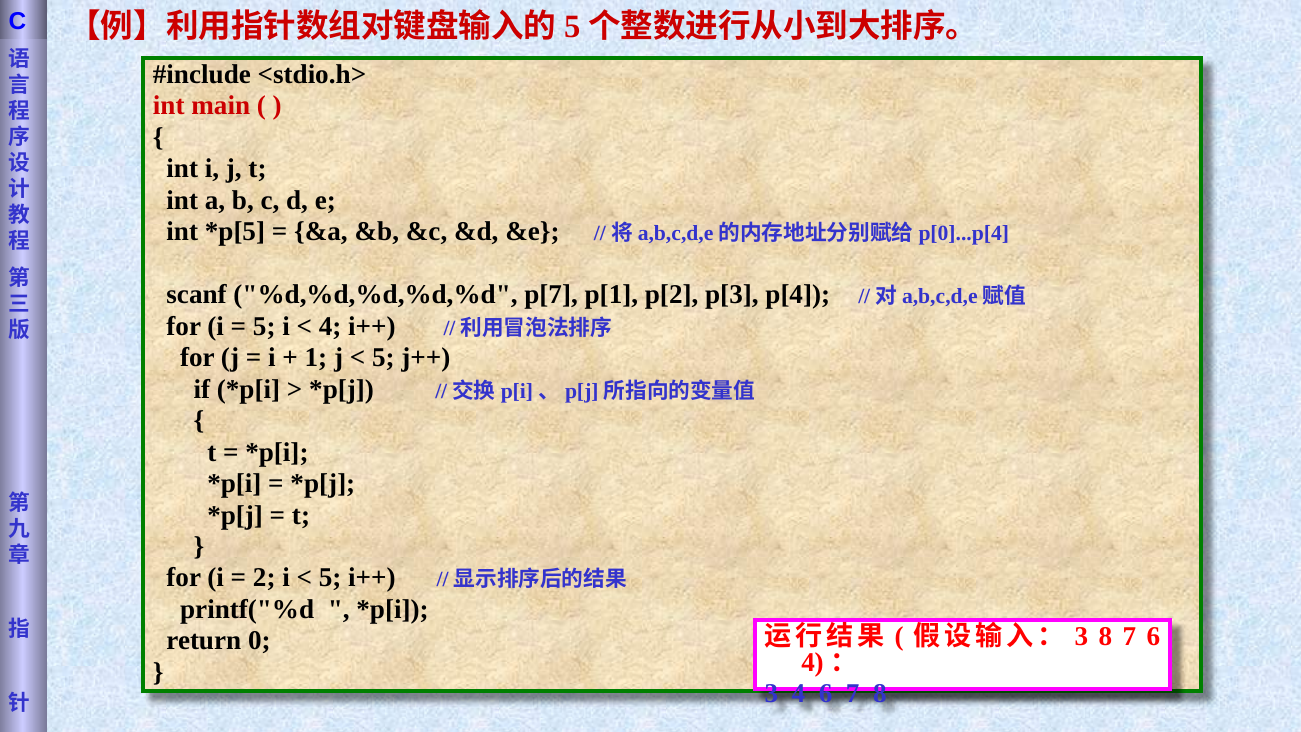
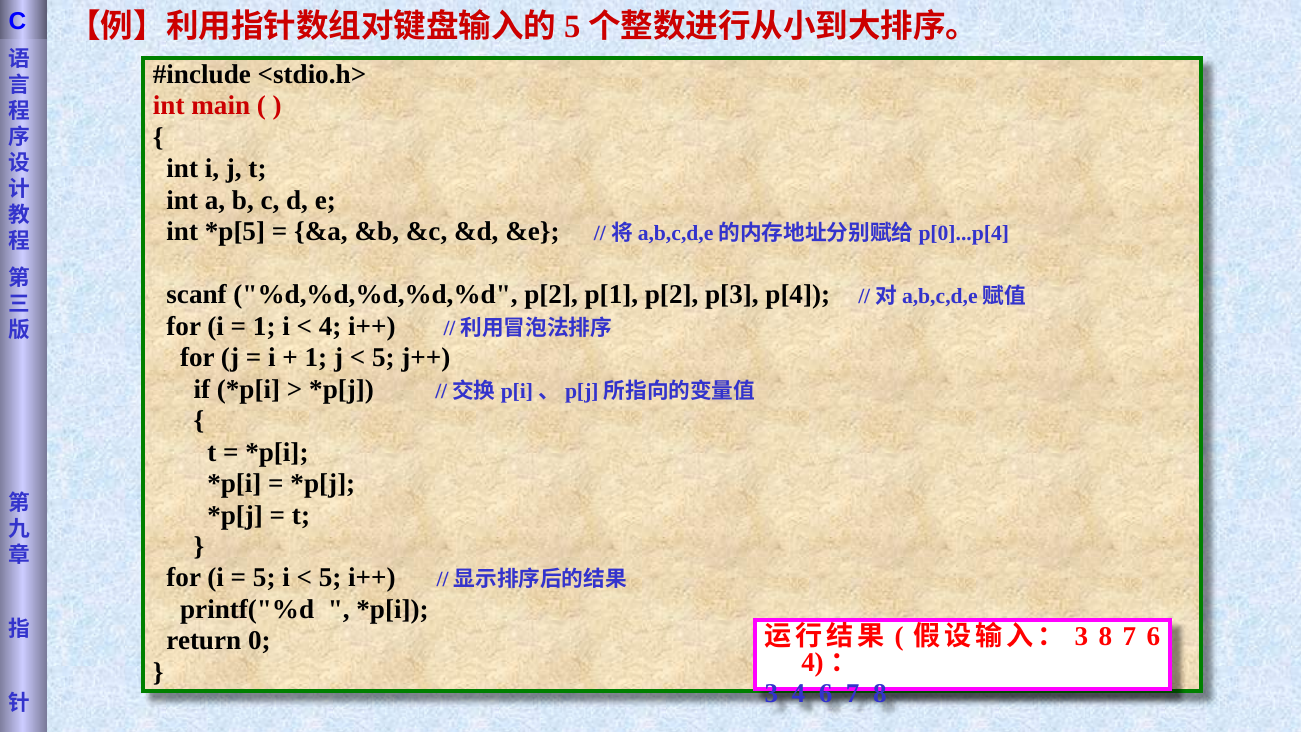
%d,%d,%d,%d,%d p[7: p[7 -> p[2
5 at (264, 326): 5 -> 1
2 at (264, 578): 2 -> 5
